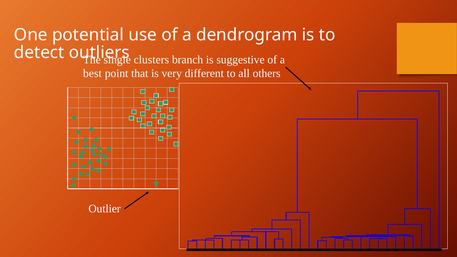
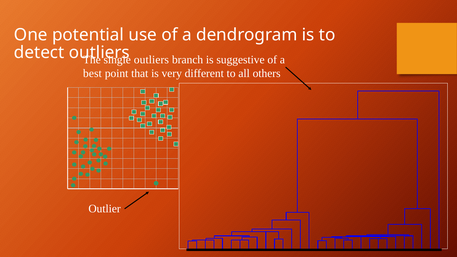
clusters at (151, 60): clusters -> outliers
